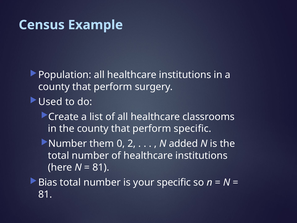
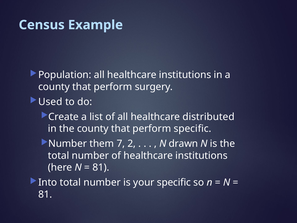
classrooms: classrooms -> distributed
0: 0 -> 7
added: added -> drawn
Bias: Bias -> Into
